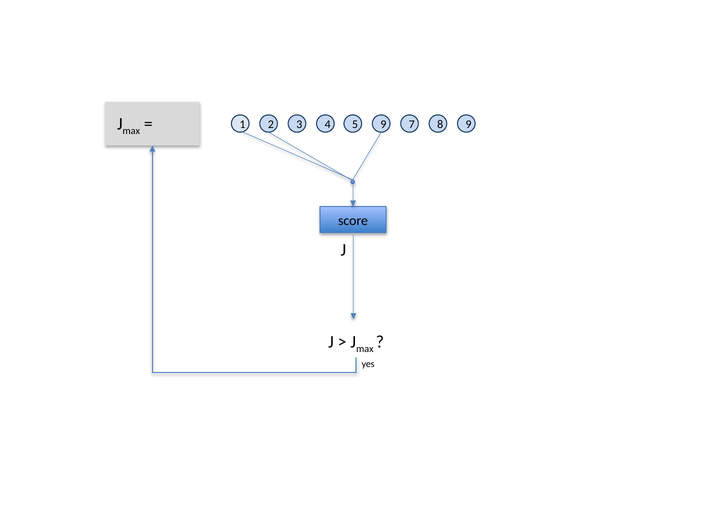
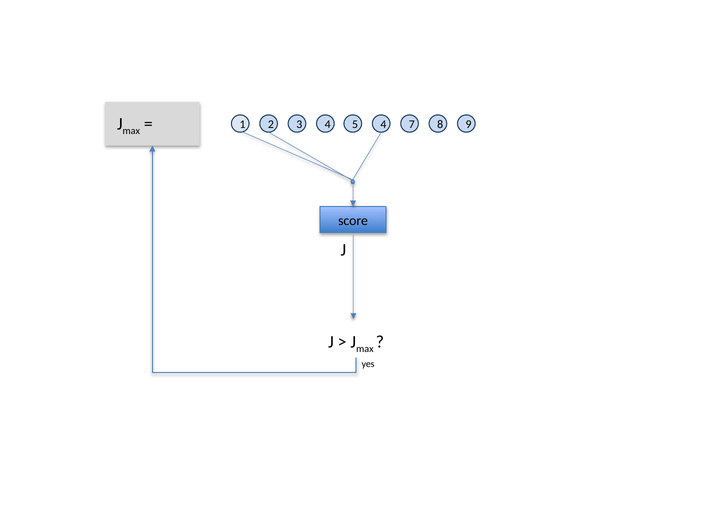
9 at (383, 124): 9 -> 4
